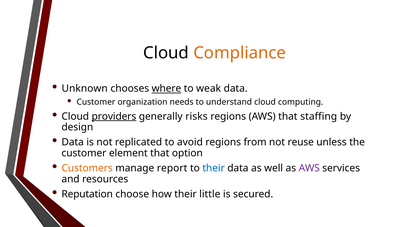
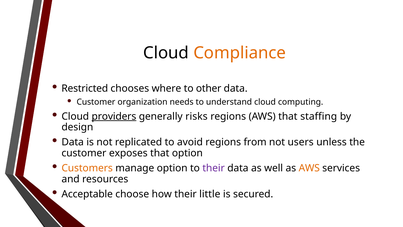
Unknown: Unknown -> Restricted
where underline: present -> none
weak: weak -> other
reuse: reuse -> users
element: element -> exposes
manage report: report -> option
their at (214, 168) colour: blue -> purple
AWS at (309, 168) colour: purple -> orange
Reputation: Reputation -> Acceptable
